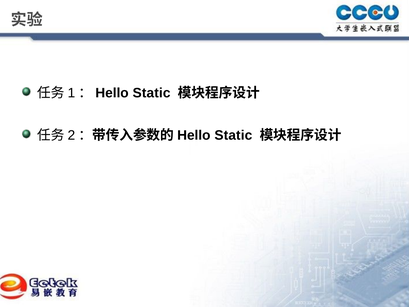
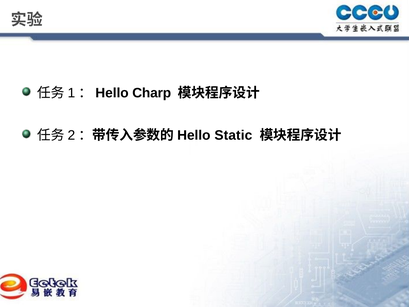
Static at (152, 93): Static -> Charp
